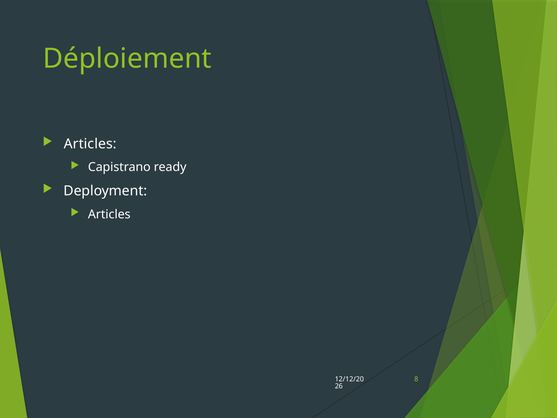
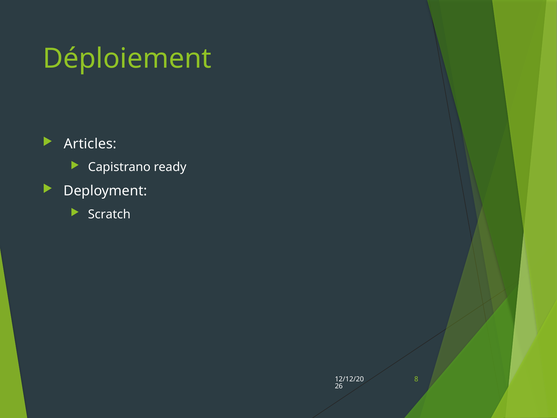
Articles at (109, 214): Articles -> Scratch
